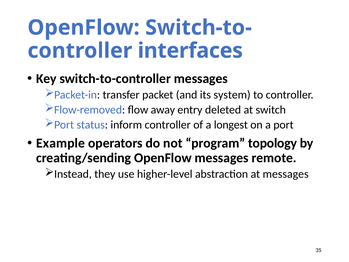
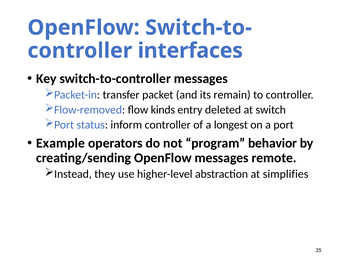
system: system -> remain
away: away -> kinds
topology: topology -> behavior
at messages: messages -> simplifies
